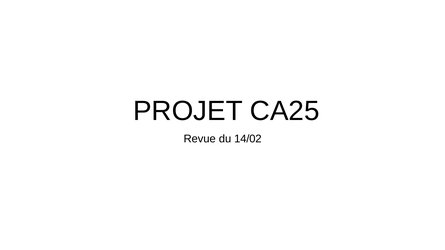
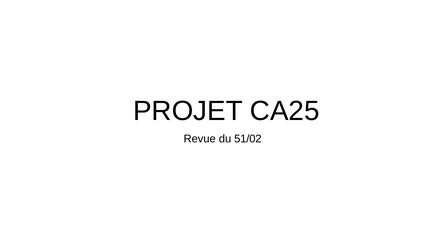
14/02: 14/02 -> 51/02
